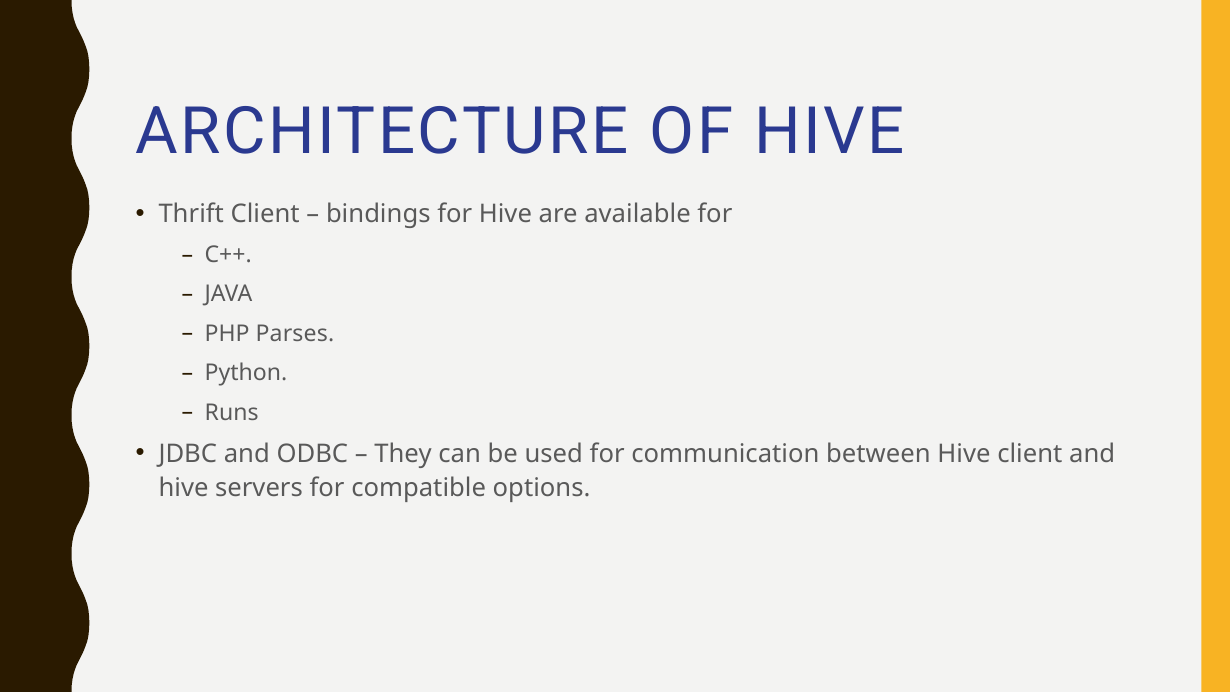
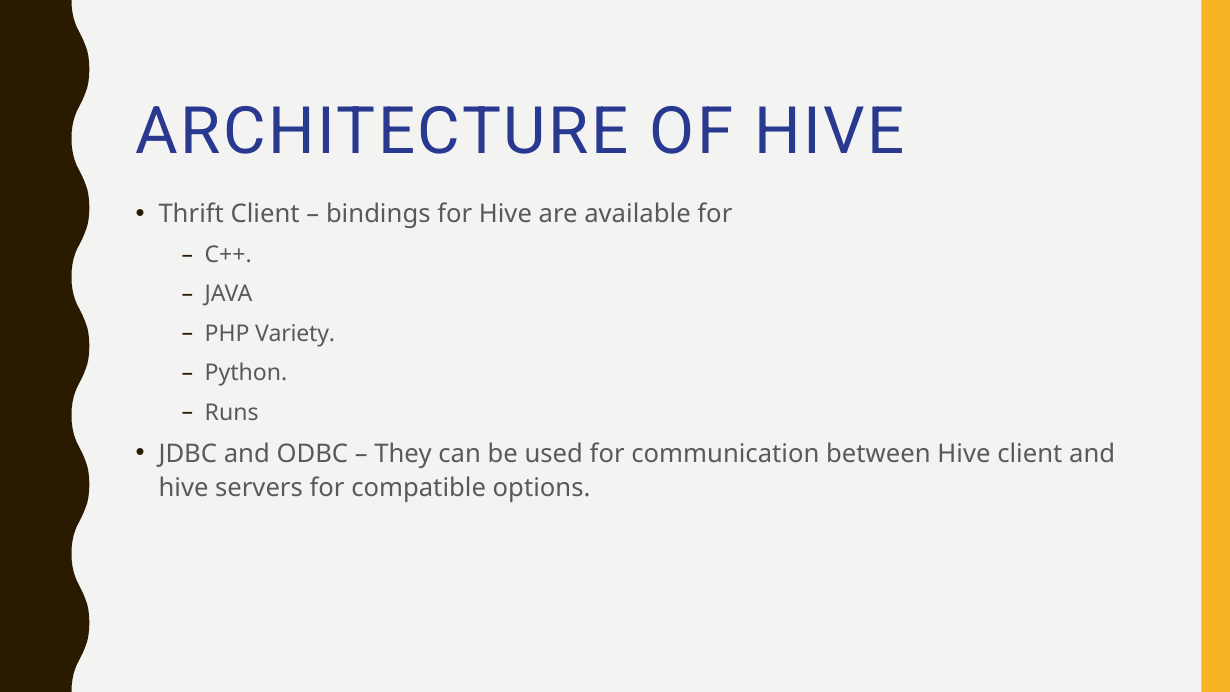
Parses: Parses -> Variety
